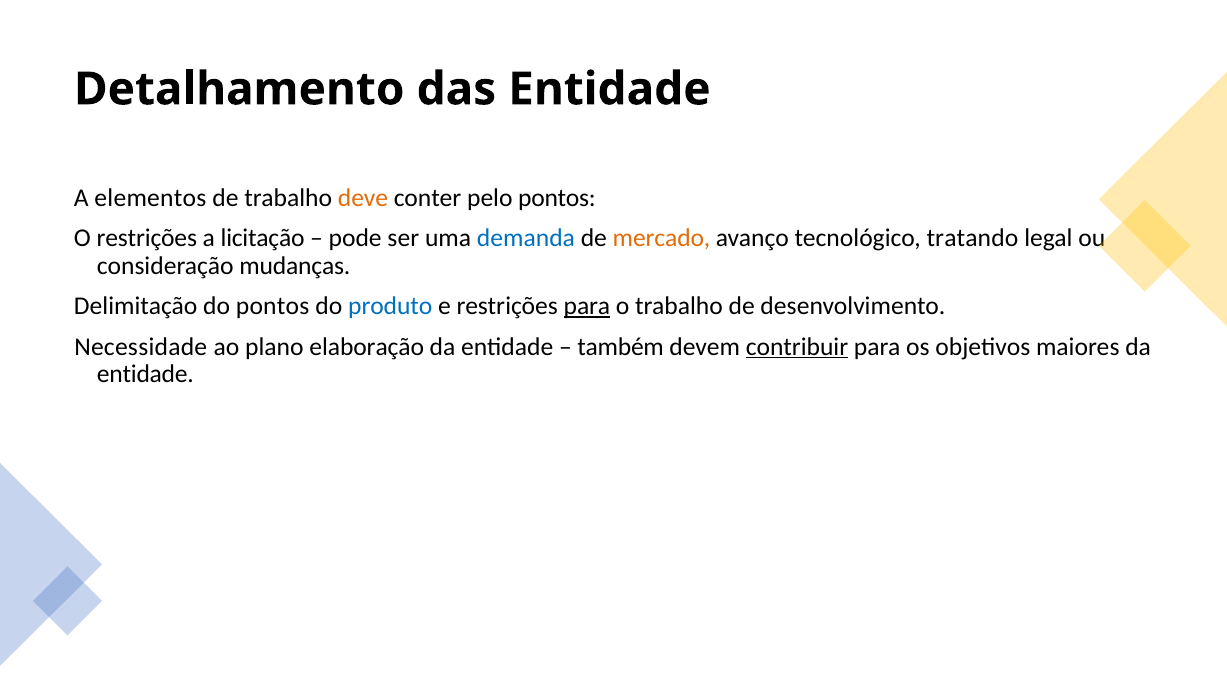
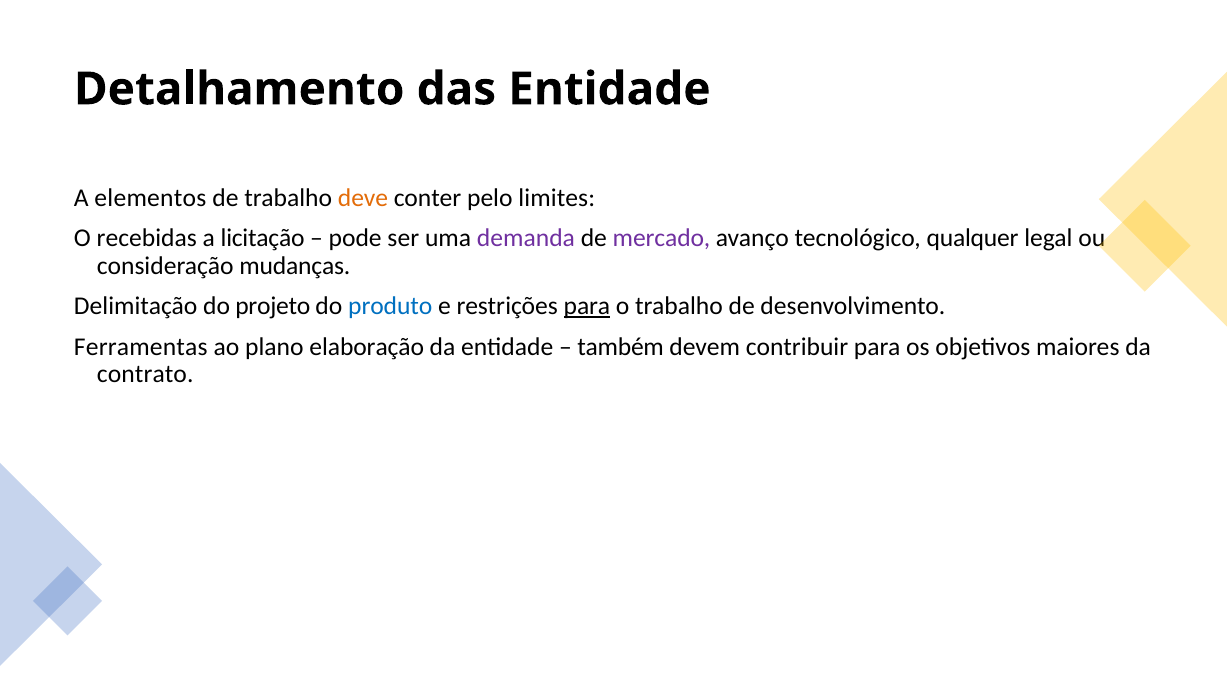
pelo pontos: pontos -> limites
O restrições: restrições -> recebidas
demanda colour: blue -> purple
mercado colour: orange -> purple
tratando: tratando -> qualquer
do pontos: pontos -> projeto
Necessidade: Necessidade -> Ferramentas
contribuir underline: present -> none
entidade at (145, 374): entidade -> contrato
